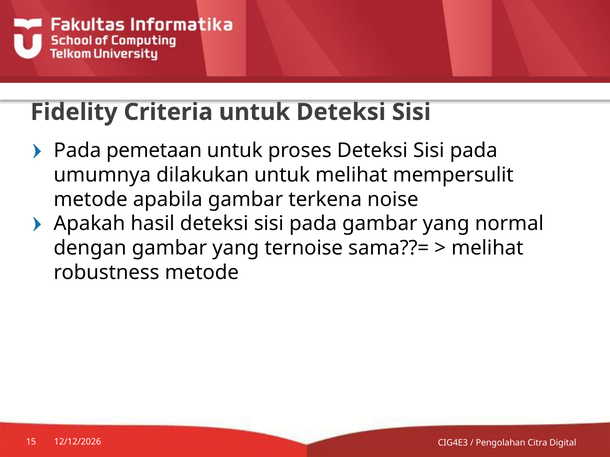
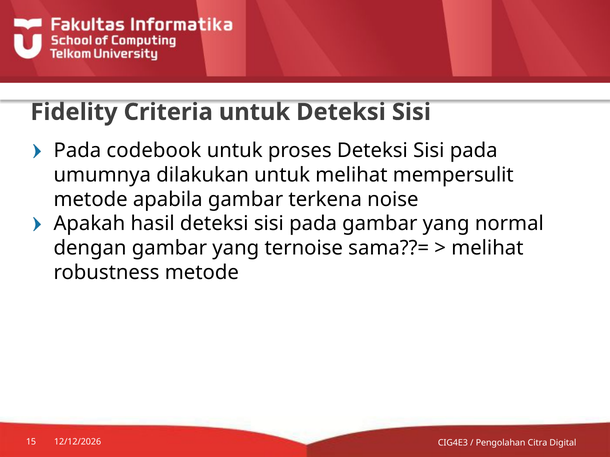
pemetaan: pemetaan -> codebook
